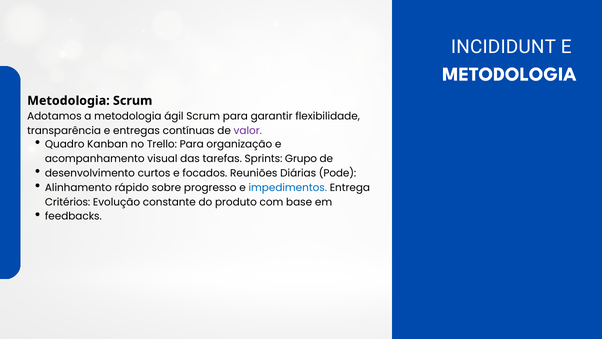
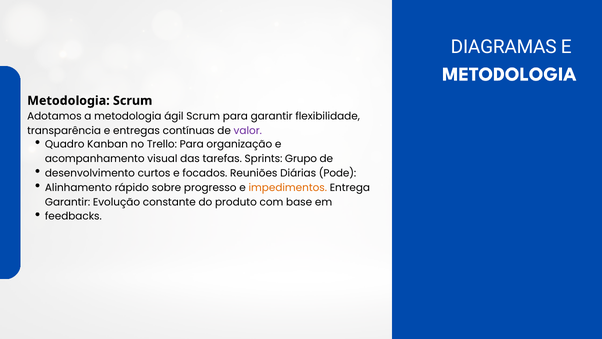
INCIDIDUNT: INCIDIDUNT -> DIAGRAMAS
impedimentos colour: blue -> orange
Critérios at (68, 202): Critérios -> Garantir
